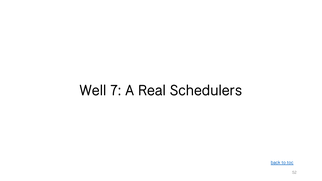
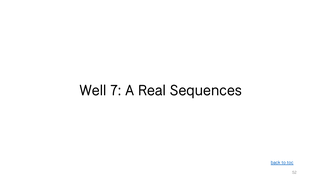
Schedulers: Schedulers -> Sequences
